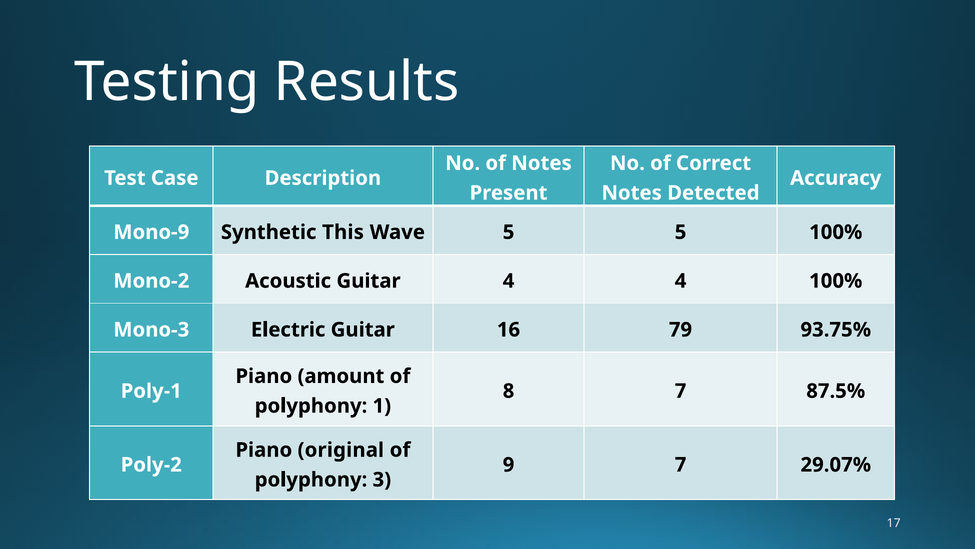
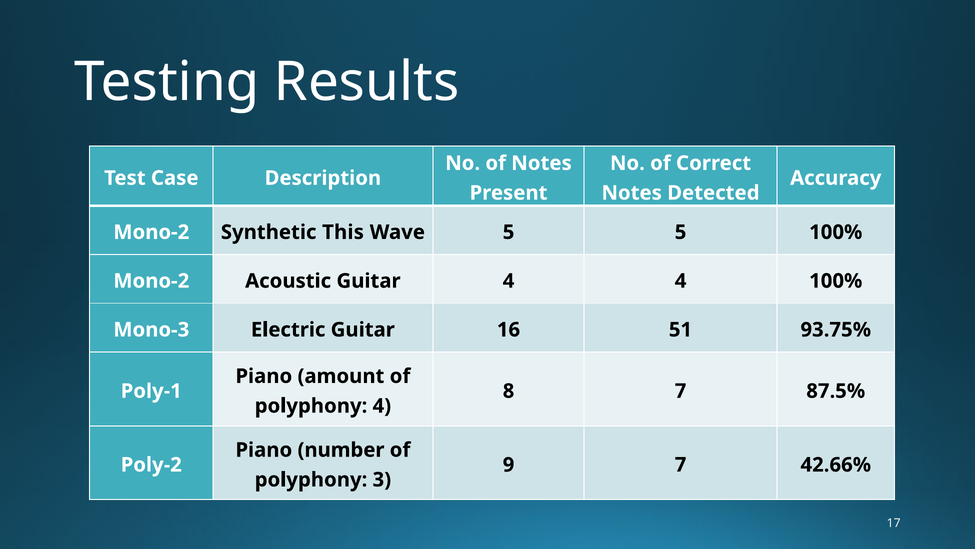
Mono-9 at (151, 232): Mono-9 -> Mono-2
79: 79 -> 51
polyphony 1: 1 -> 4
original: original -> number
29.07%: 29.07% -> 42.66%
